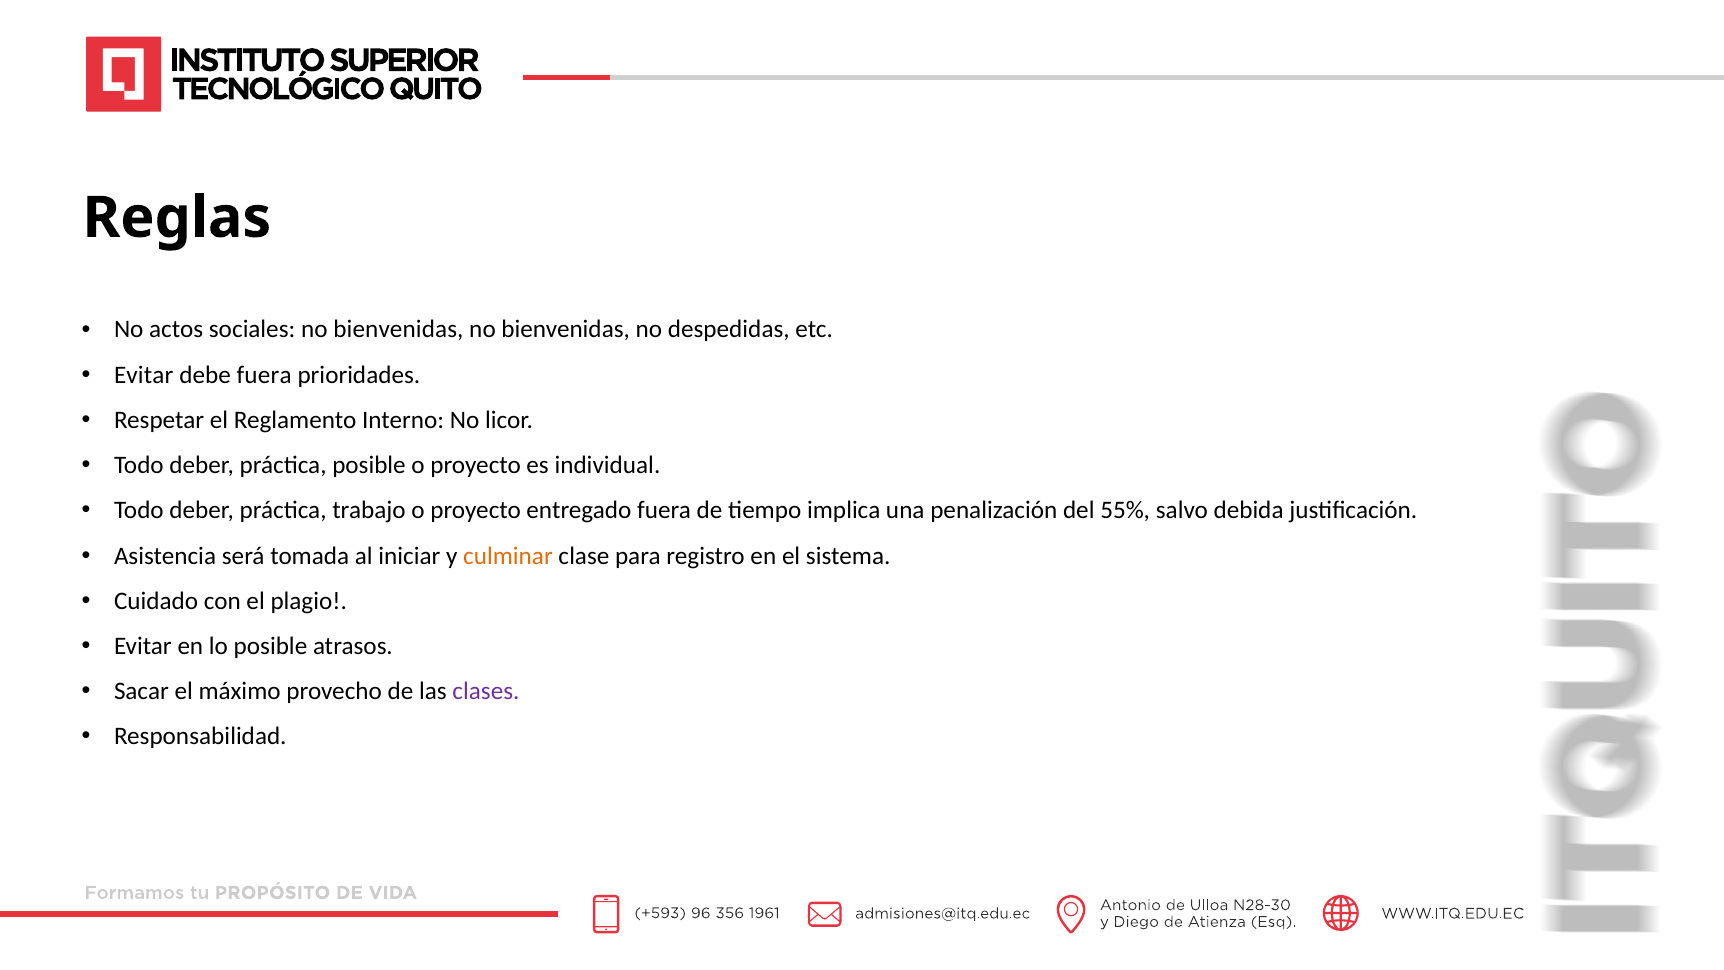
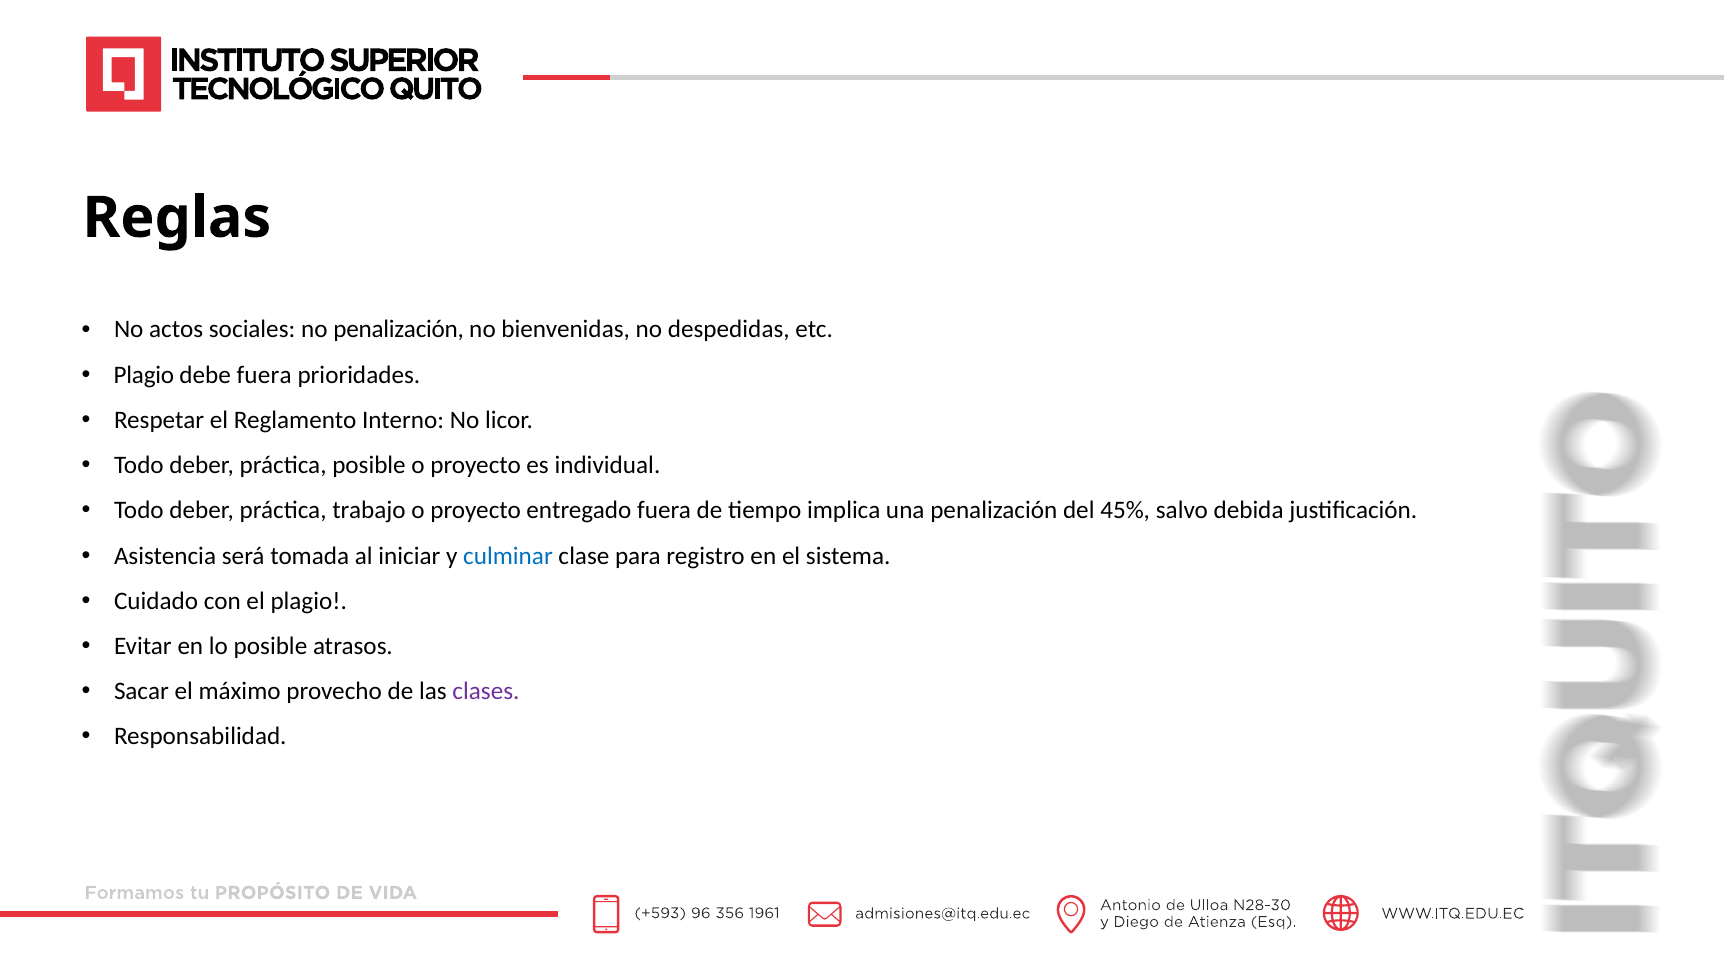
sociales no bienvenidas: bienvenidas -> penalización
Evitar at (144, 375): Evitar -> Plagio
55%: 55% -> 45%
culminar colour: orange -> blue
